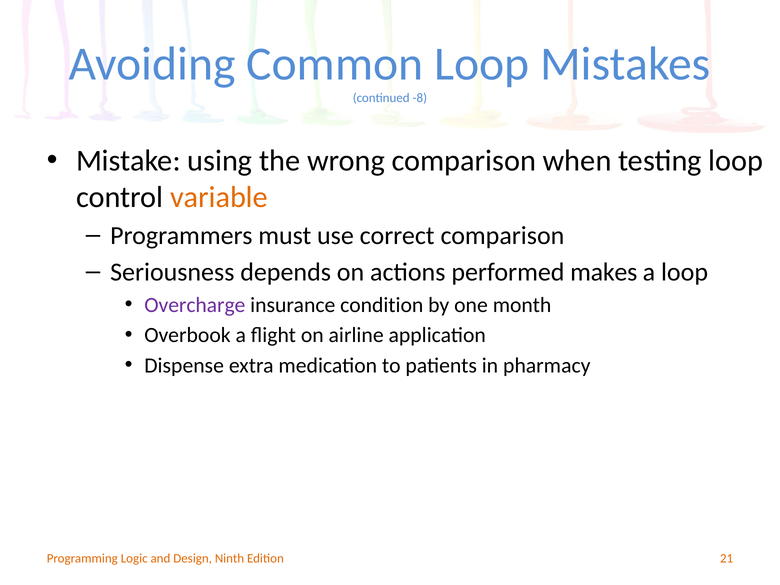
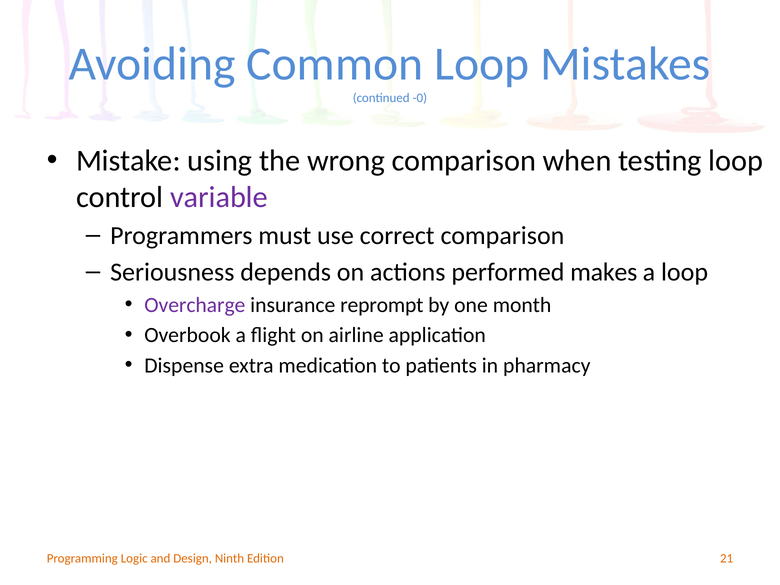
-8: -8 -> -0
variable colour: orange -> purple
condition: condition -> reprompt
